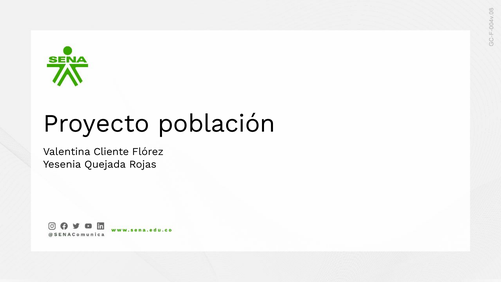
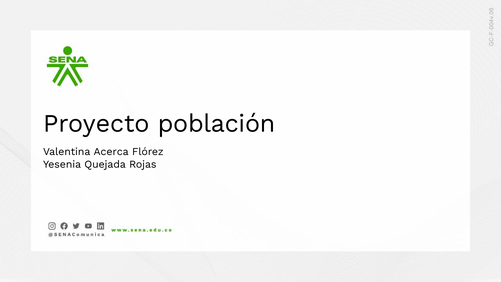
Cliente: Cliente -> Acerca
